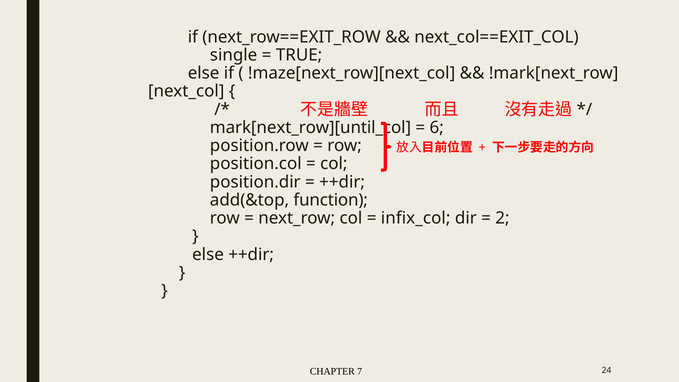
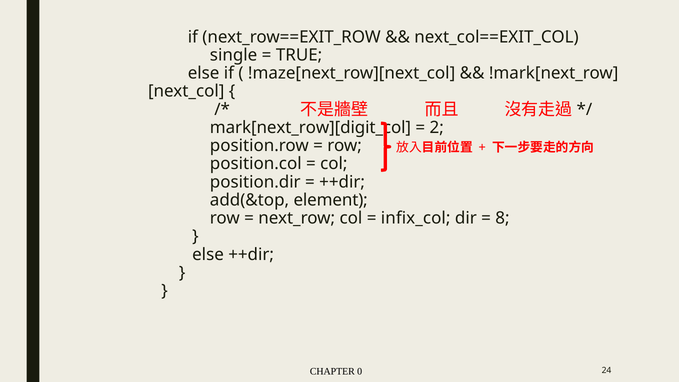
mark[next_row][until_col: mark[next_row][until_col -> mark[next_row][digit_col
6: 6 -> 2
function: function -> element
2: 2 -> 8
7: 7 -> 0
